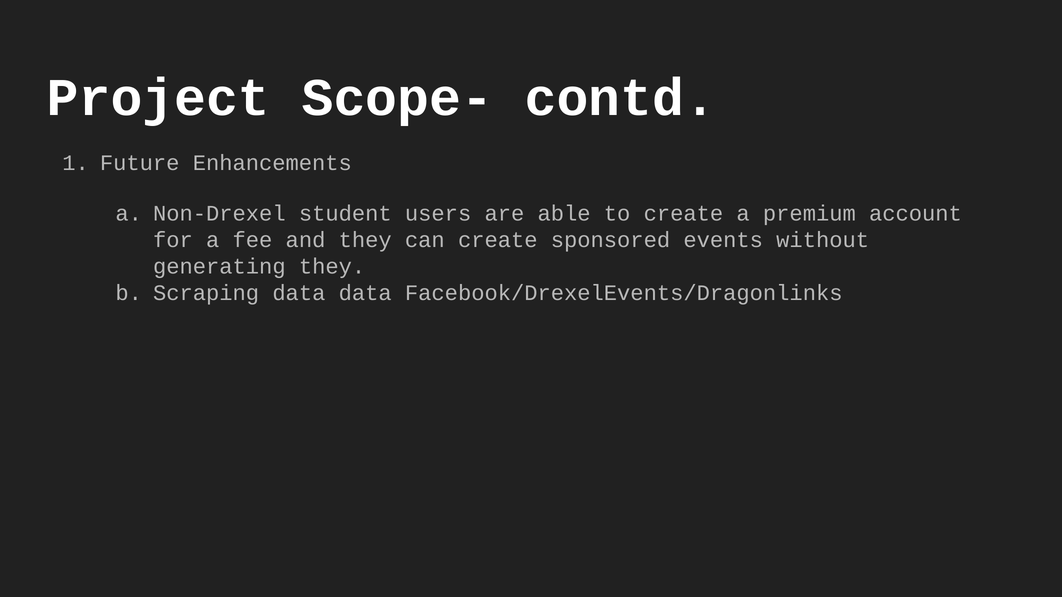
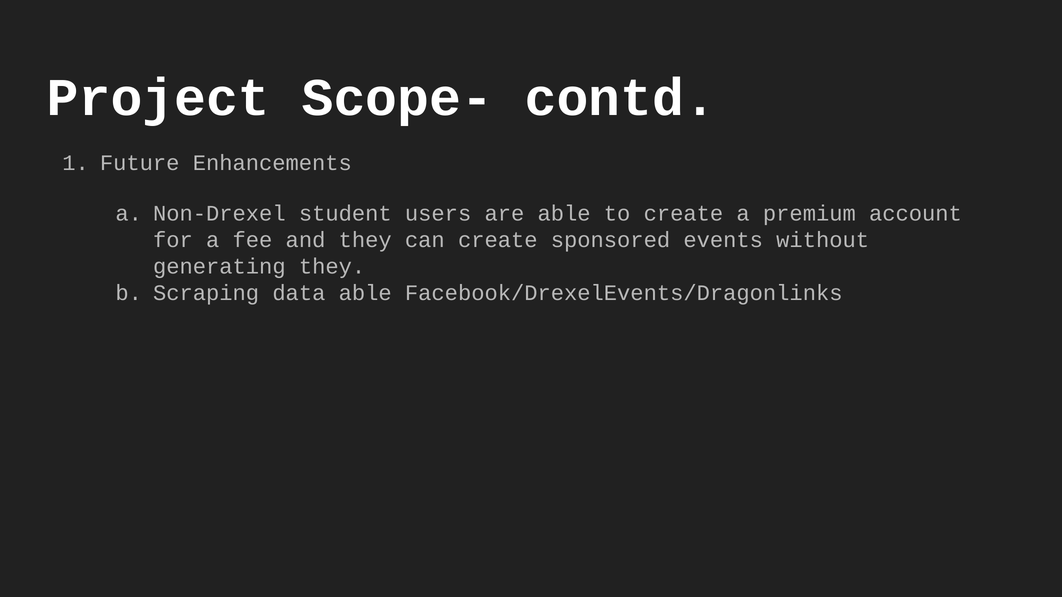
data data: data -> able
